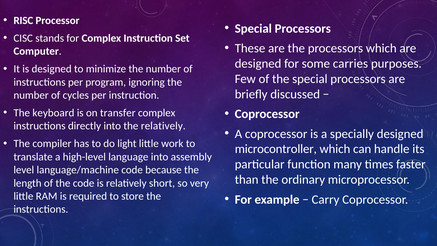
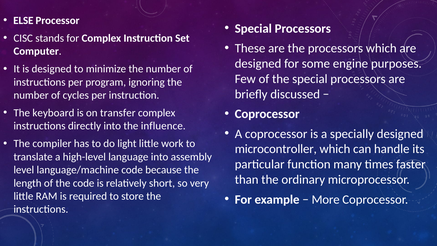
RISC: RISC -> ELSE
carries: carries -> engine
the relatively: relatively -> influence
Carry: Carry -> More
